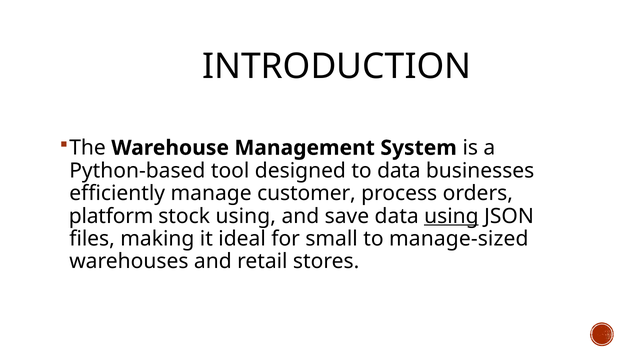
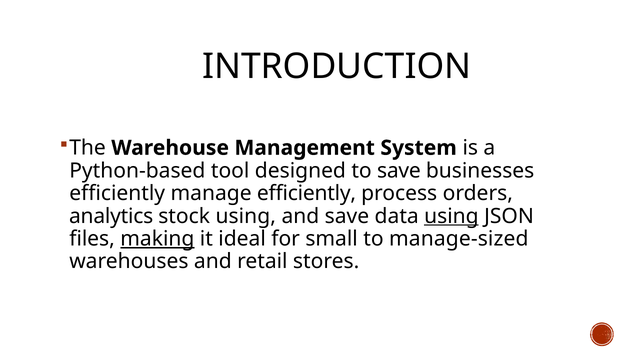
to data: data -> save
manage customer: customer -> efficiently
platform: platform -> analytics
making underline: none -> present
